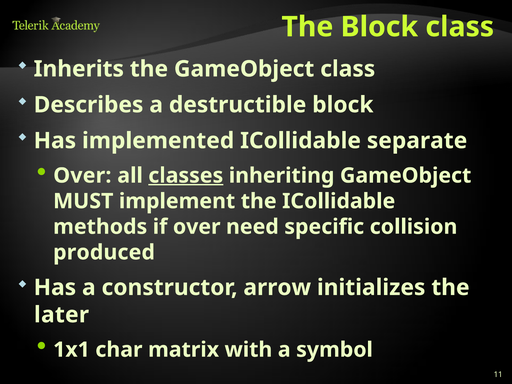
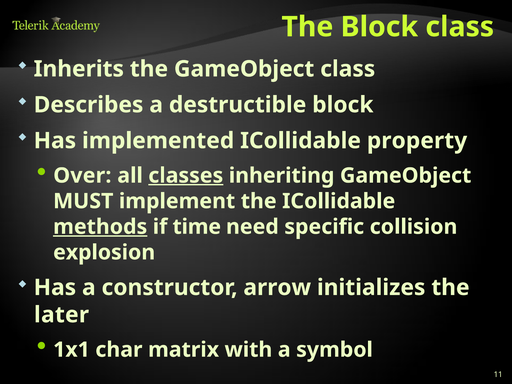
separate: separate -> property
methods underline: none -> present
if over: over -> time
produced: produced -> explosion
